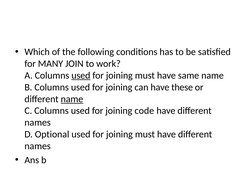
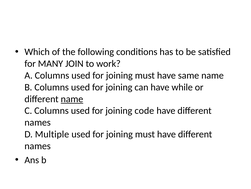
used at (81, 75) underline: present -> none
these: these -> while
Optional: Optional -> Multiple
